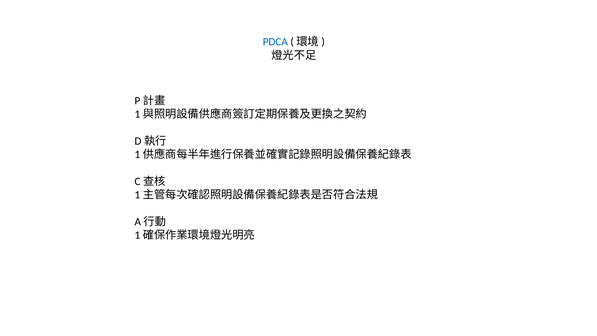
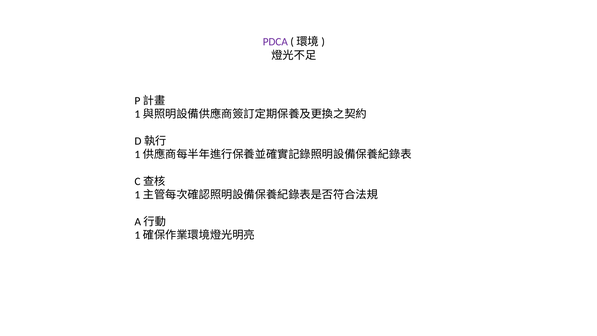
PDCA colour: blue -> purple
